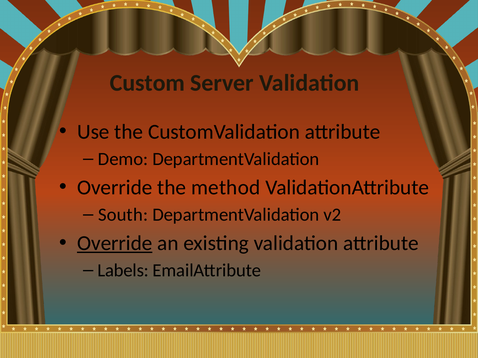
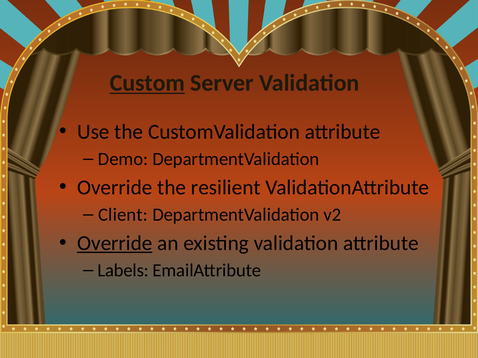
Custom underline: none -> present
method: method -> resilient
South: South -> Client
